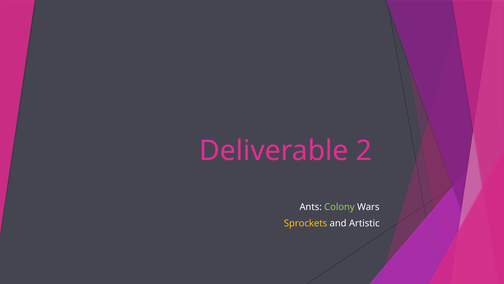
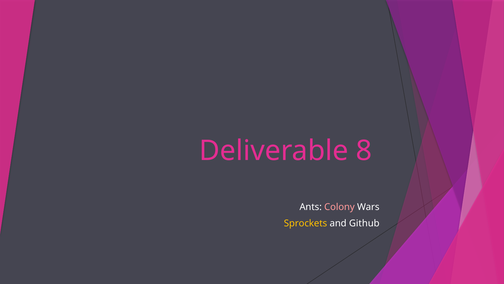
2: 2 -> 8
Colony colour: light green -> pink
Artistic: Artistic -> Github
